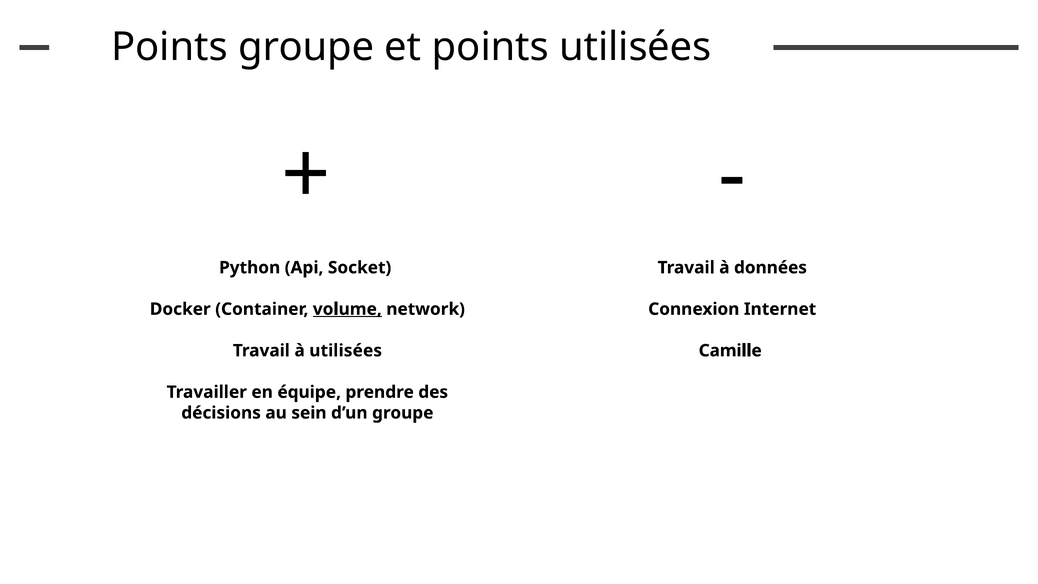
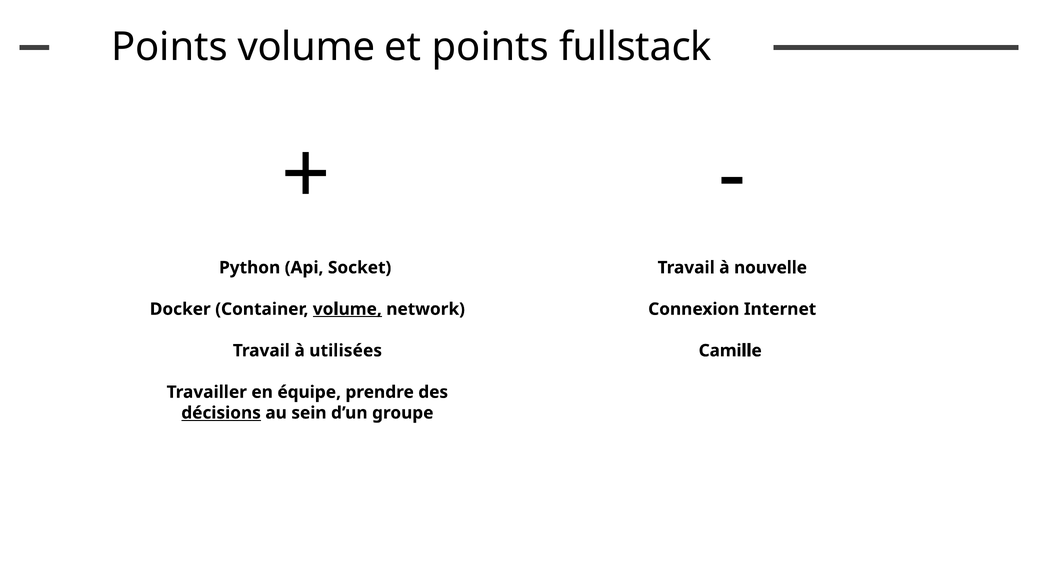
Points groupe: groupe -> volume
points utilisées: utilisées -> fullstack
données: données -> nouvelle
décisions underline: none -> present
